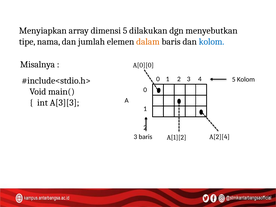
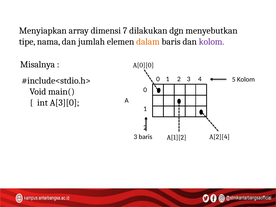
dimensi 5: 5 -> 7
kolom at (212, 42) colour: blue -> purple
A[3][3: A[3][3 -> A[3][0
